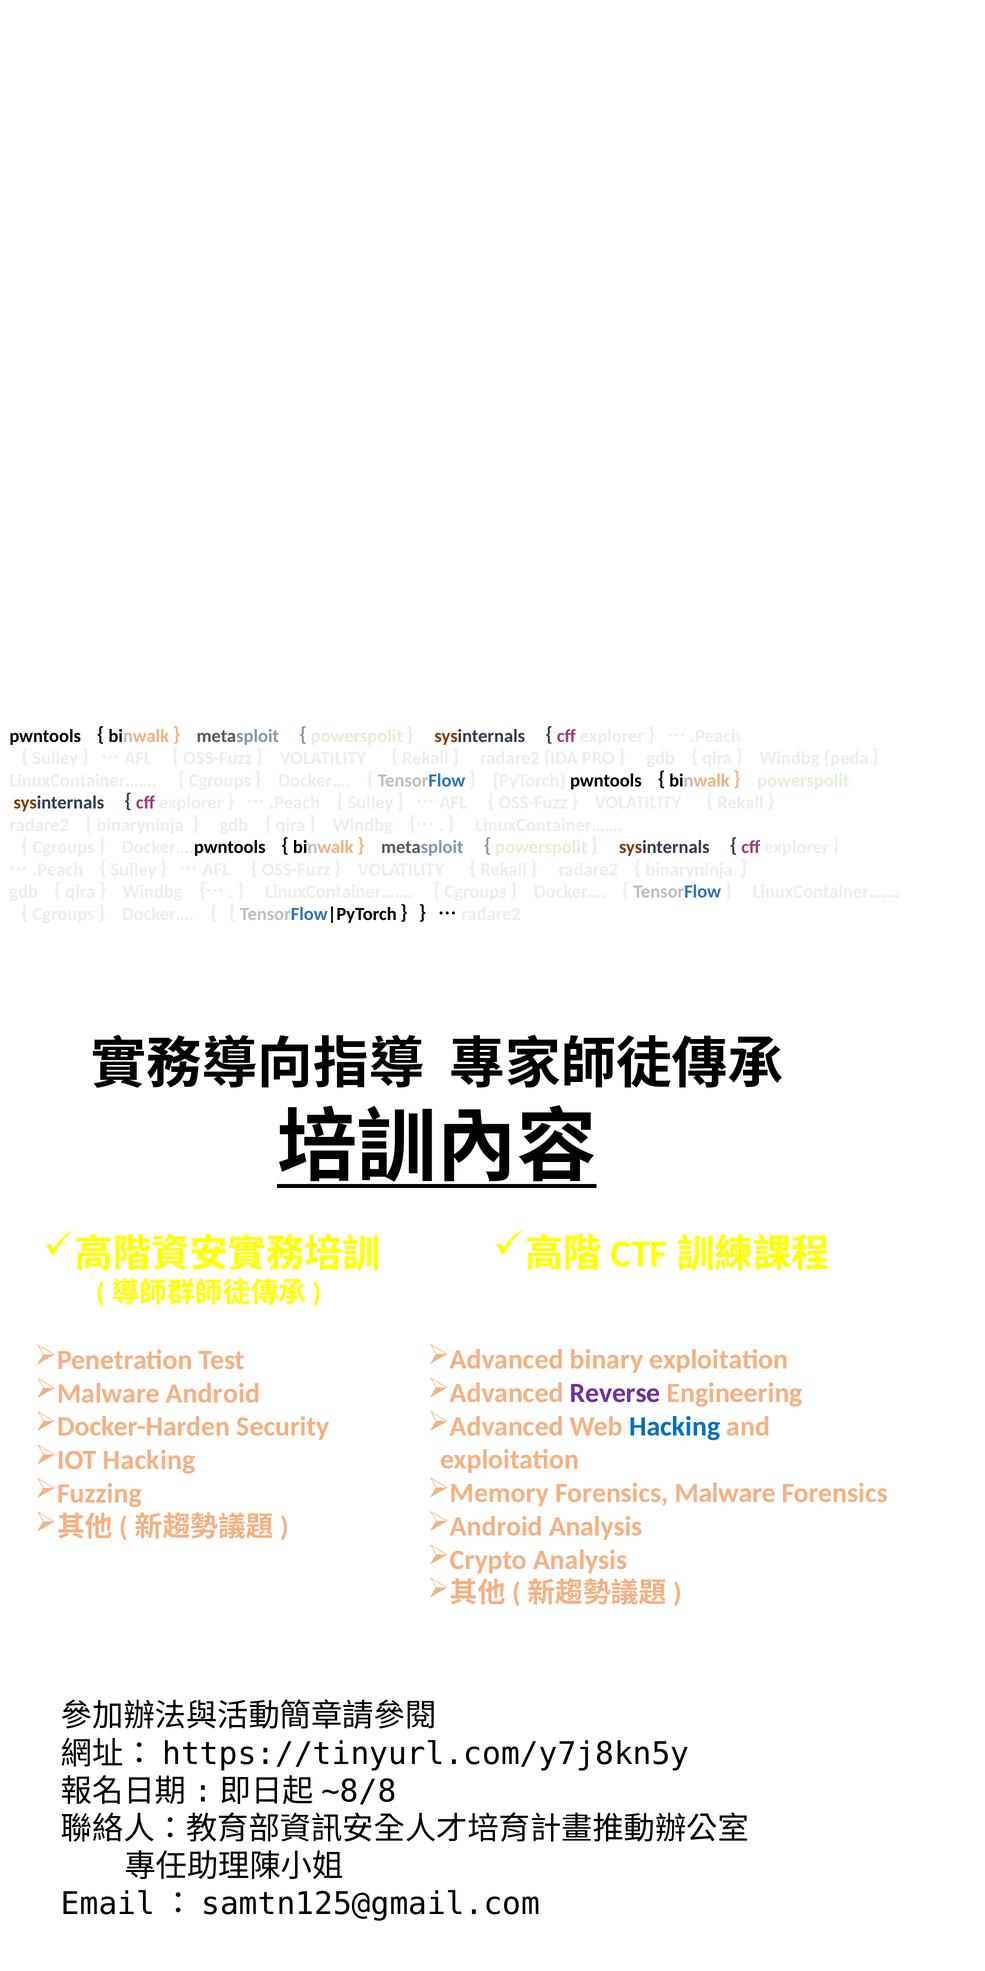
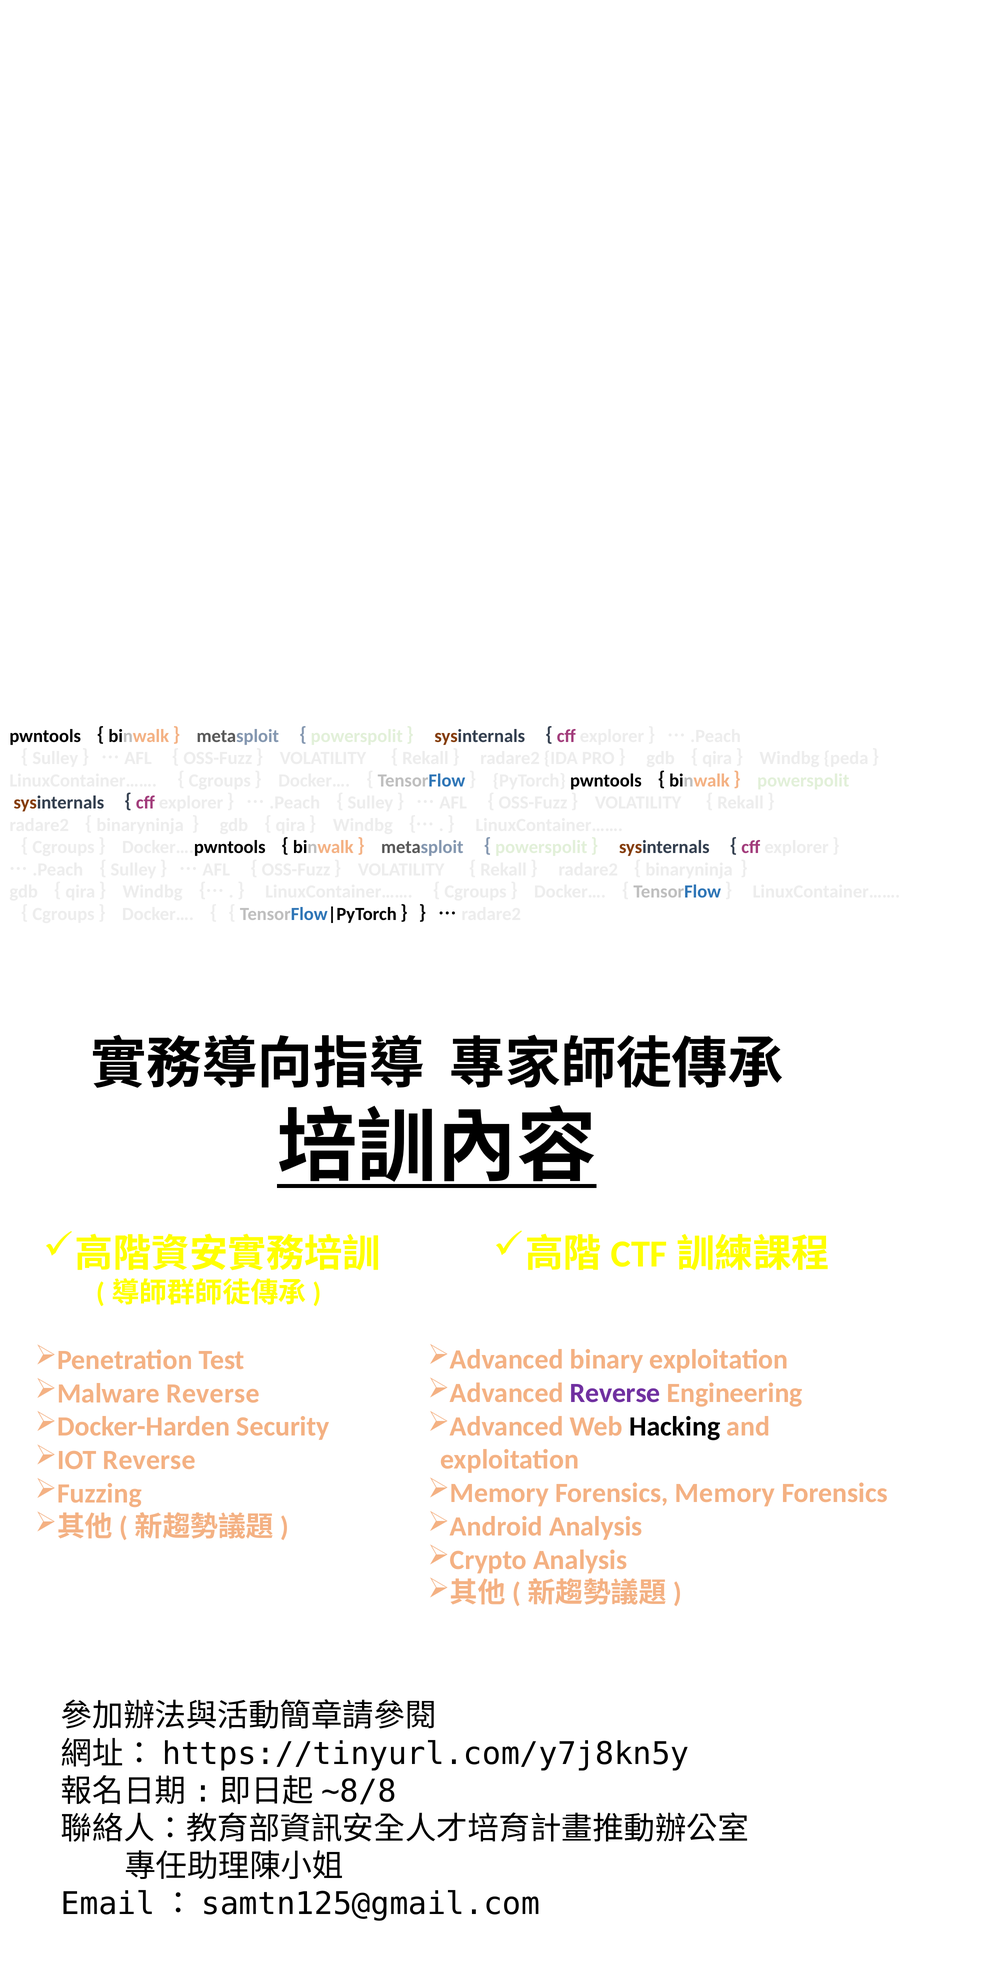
Malware Android: Android -> Reverse
Hacking at (675, 1426) colour: blue -> black
IOT Hacking: Hacking -> Reverse
Forensics Malware: Malware -> Memory
